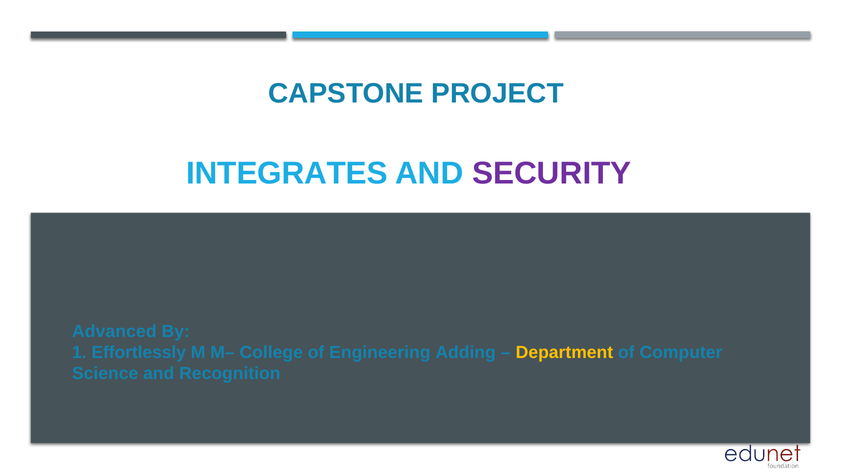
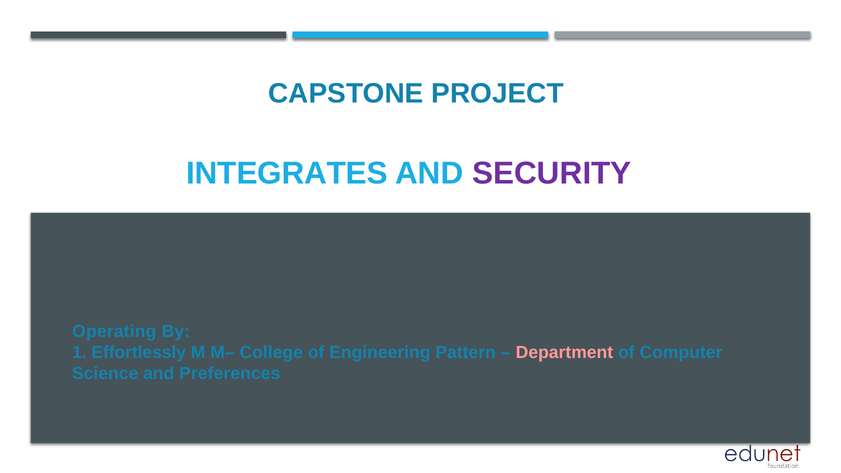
Advanced: Advanced -> Operating
Adding: Adding -> Pattern
Department colour: yellow -> pink
Recognition: Recognition -> Preferences
